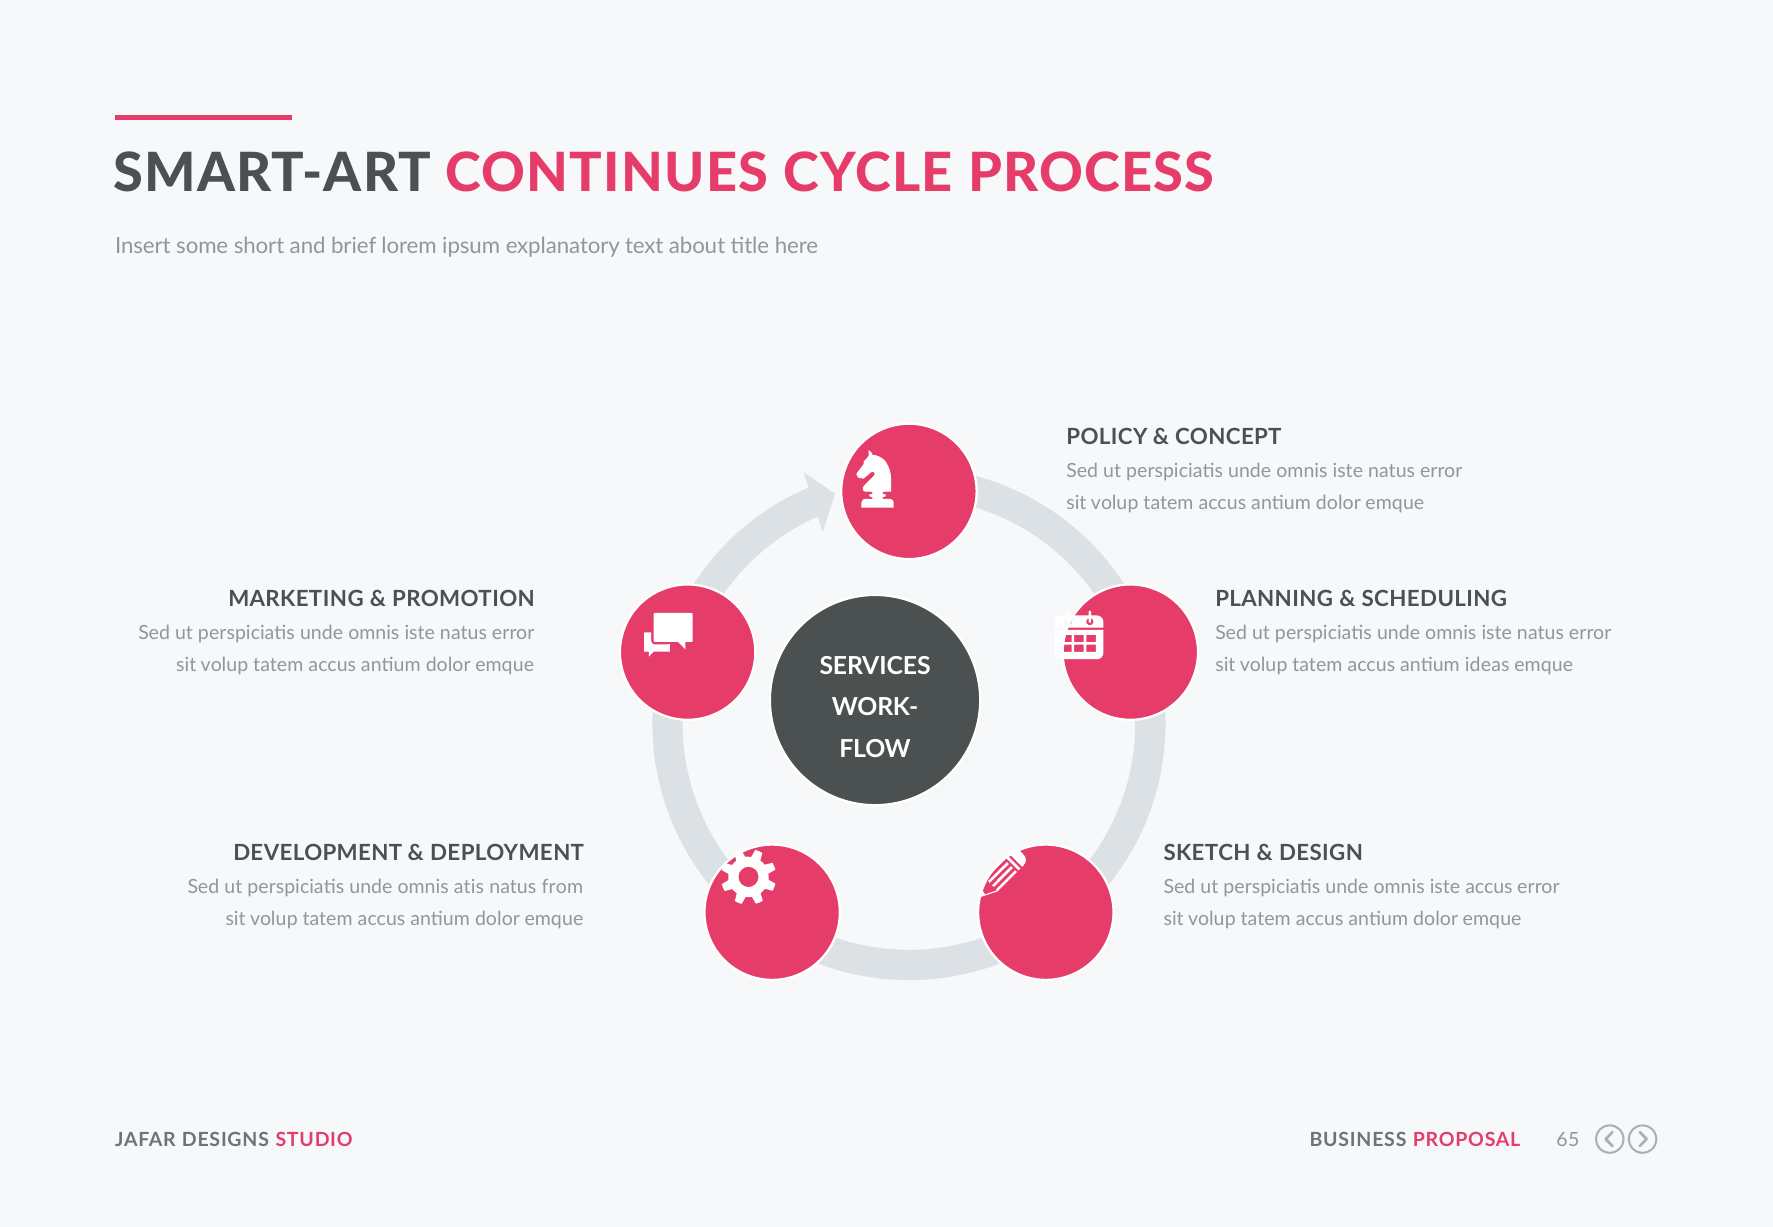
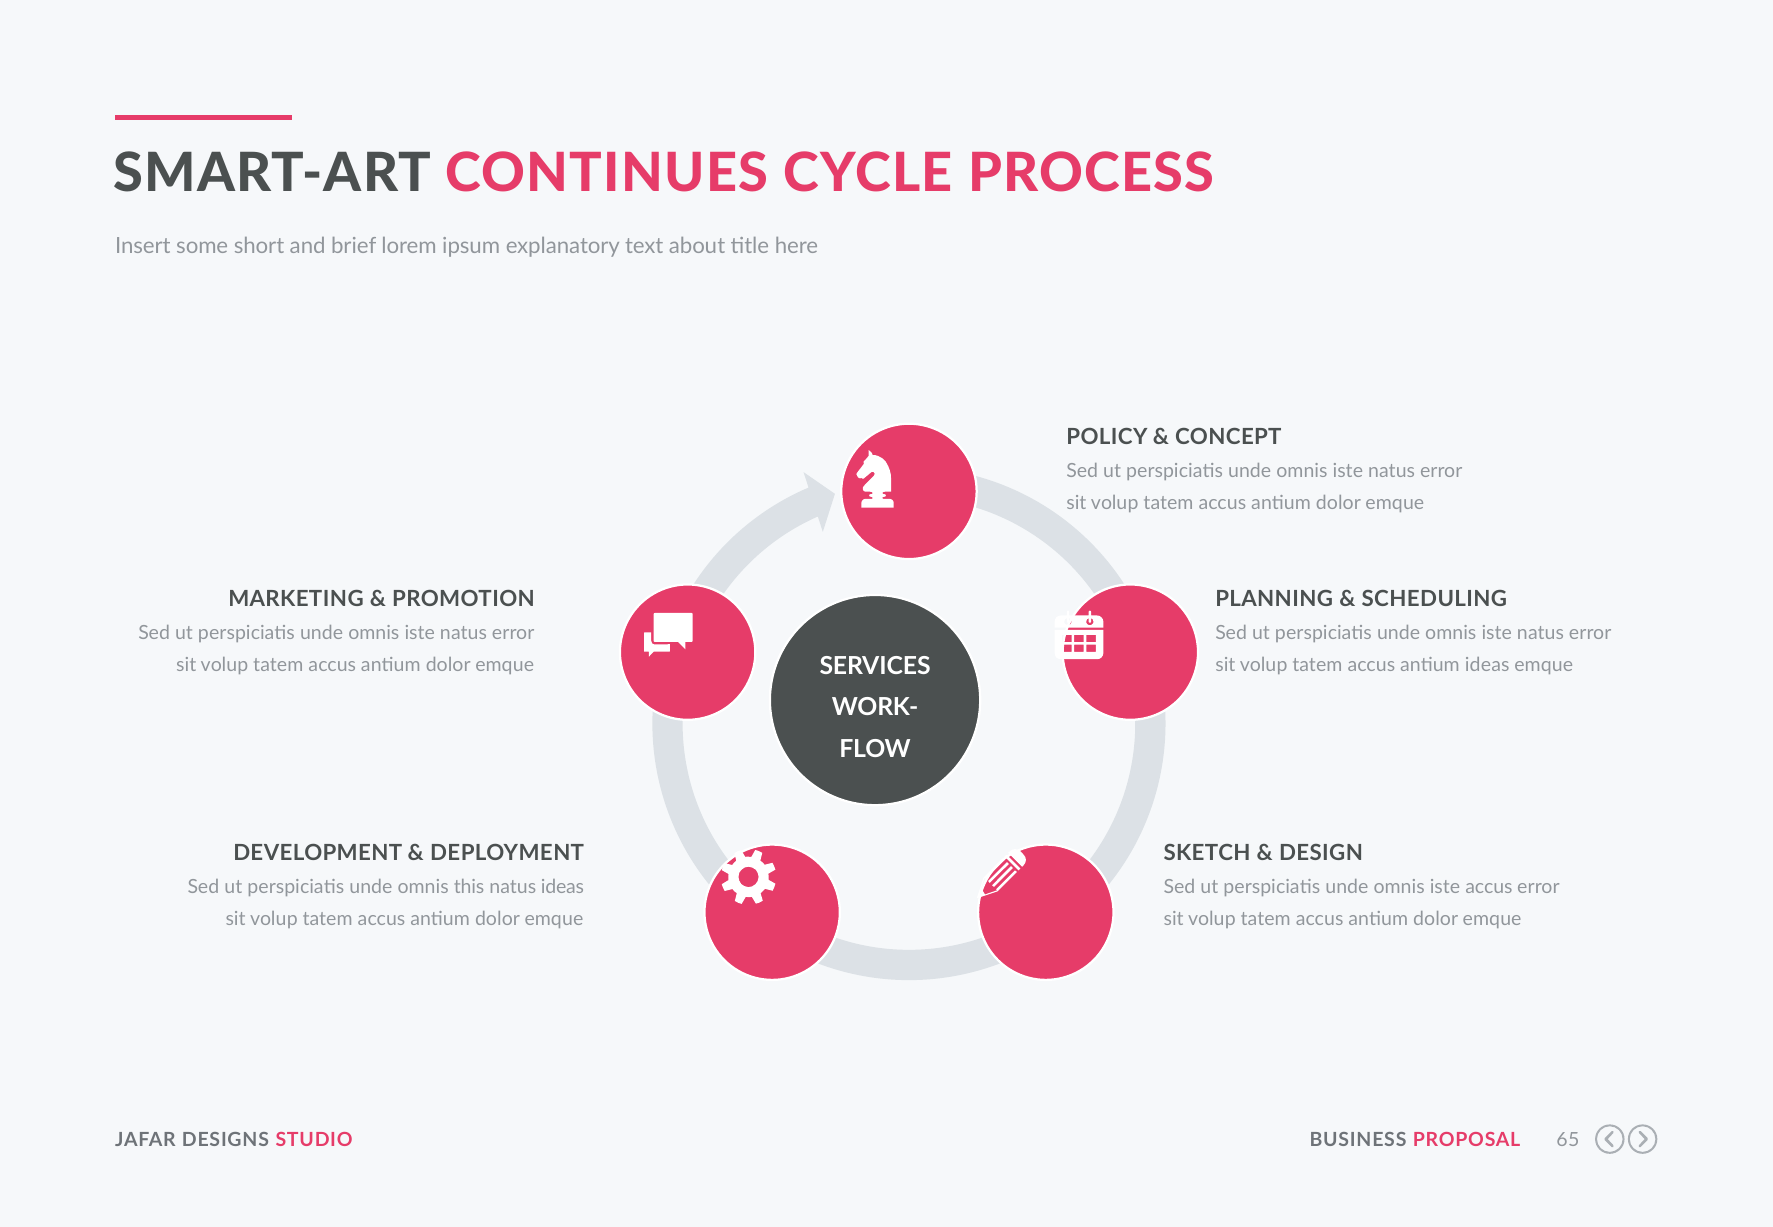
atis: atis -> this
natus from: from -> ideas
